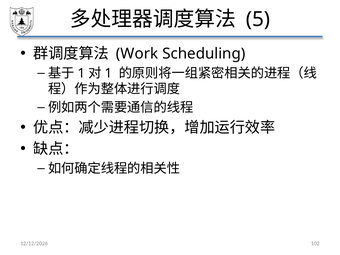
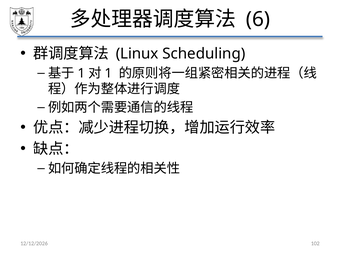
5: 5 -> 6
Work: Work -> Linux
